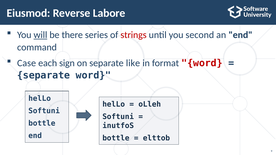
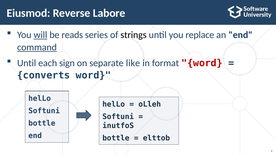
there: there -> reads
strings colour: red -> black
second: second -> replace
command underline: none -> present
Case at (27, 63): Case -> Until
separate at (44, 75): separate -> converts
